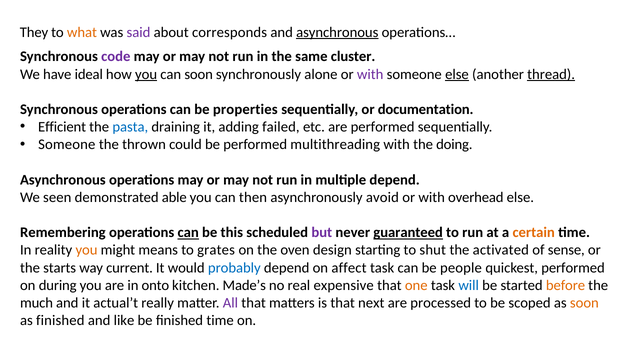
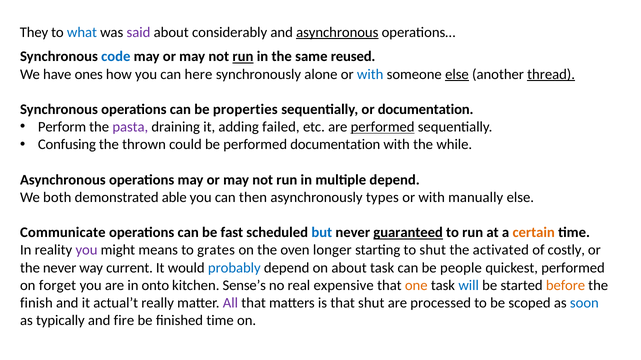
what colour: orange -> blue
corresponds: corresponds -> considerably
code colour: purple -> blue
run at (243, 57) underline: none -> present
cluster: cluster -> reused
ideal: ideal -> ones
you at (146, 74) underline: present -> none
can soon: soon -> here
with at (370, 74) colour: purple -> blue
Efficient: Efficient -> Perform
pasta colour: blue -> purple
performed at (383, 127) underline: none -> present
Someone at (67, 145): Someone -> Confusing
performed multithreading: multithreading -> documentation
doing: doing -> while
seen: seen -> both
avoid: avoid -> types
overhead: overhead -> manually
Remembering: Remembering -> Communicate
can at (188, 233) underline: present -> none
this: this -> fast
but colour: purple -> blue
you at (87, 250) colour: orange -> purple
design: design -> longer
sense: sense -> costly
the starts: starts -> never
on affect: affect -> about
during: during -> forget
Made’s: Made’s -> Sense’s
much: much -> finish
that next: next -> shut
soon at (584, 303) colour: orange -> blue
as finished: finished -> typically
like: like -> fire
